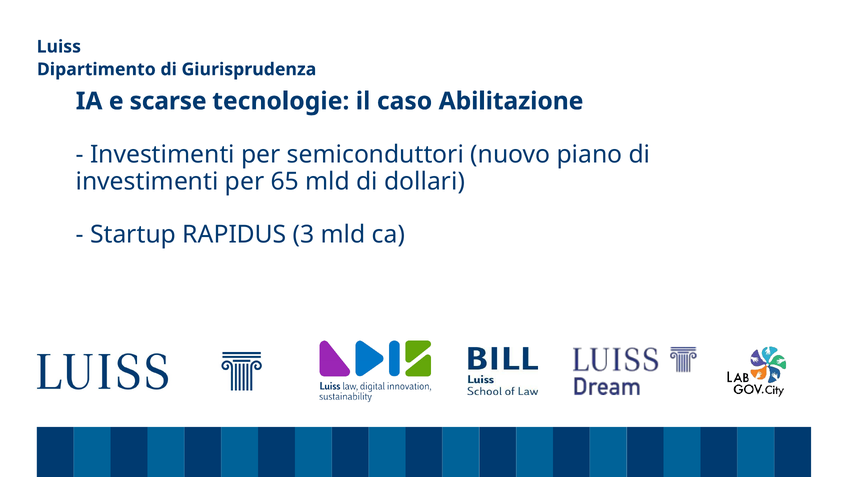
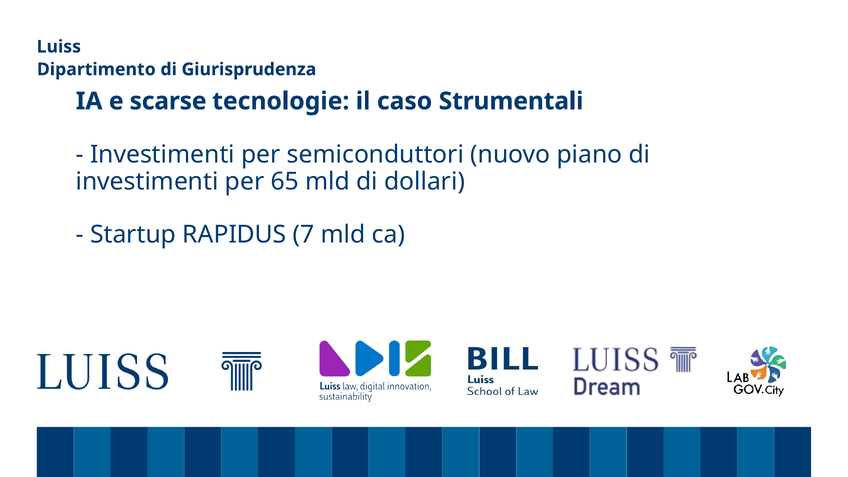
Abilitazione: Abilitazione -> Strumentali
3: 3 -> 7
